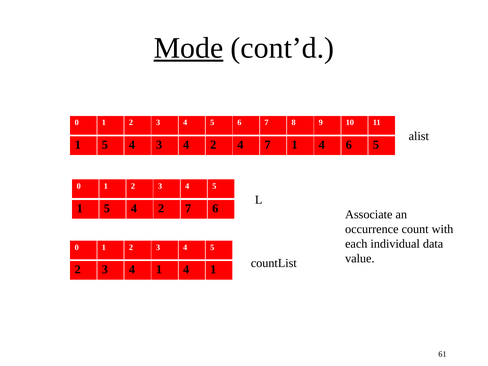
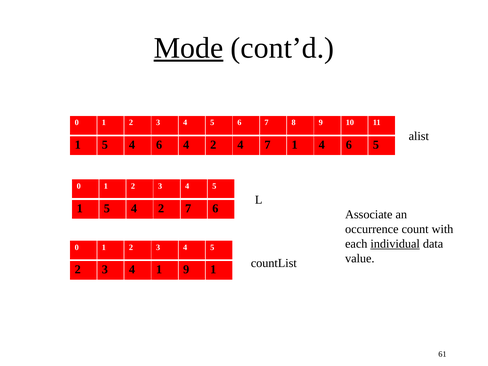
5 4 3: 3 -> 6
individual underline: none -> present
4 1 4: 4 -> 9
